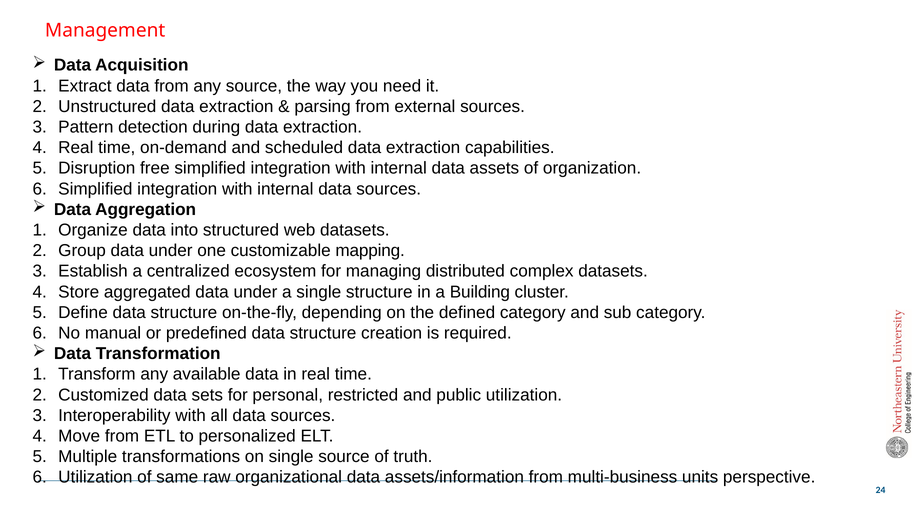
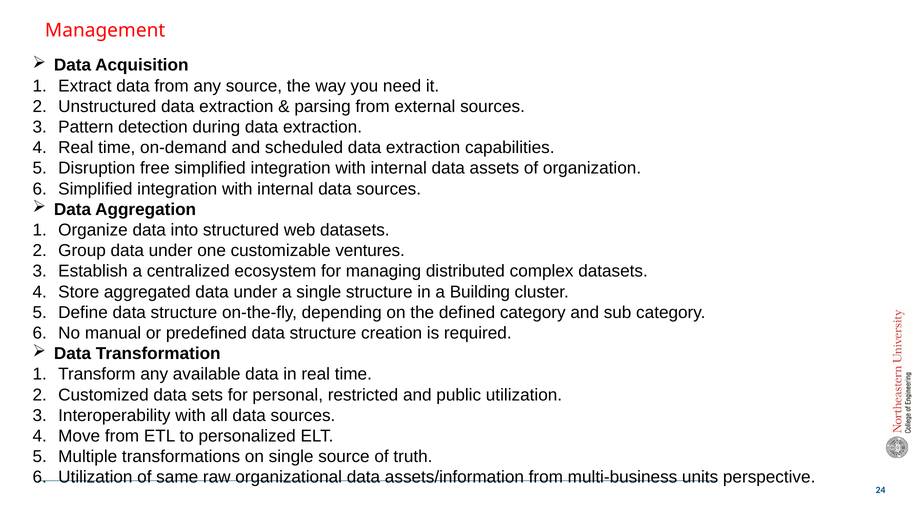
mapping: mapping -> ventures
